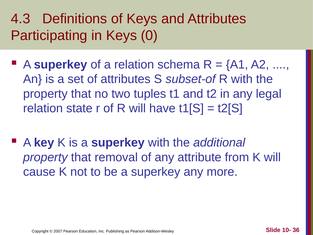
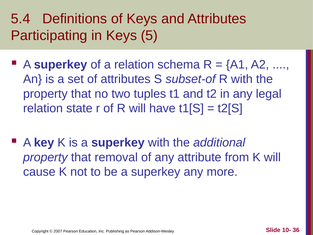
4.3: 4.3 -> 5.4
0: 0 -> 5
